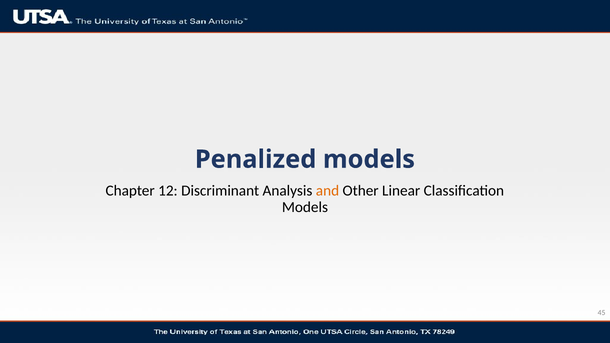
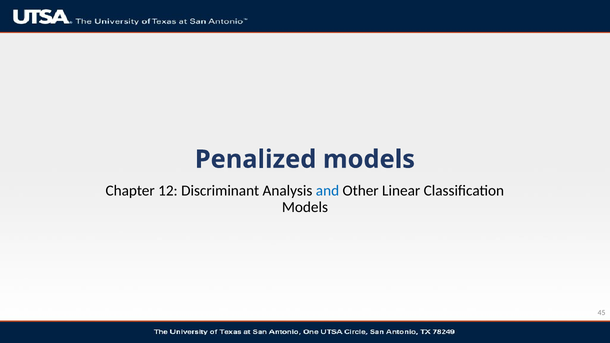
and colour: orange -> blue
